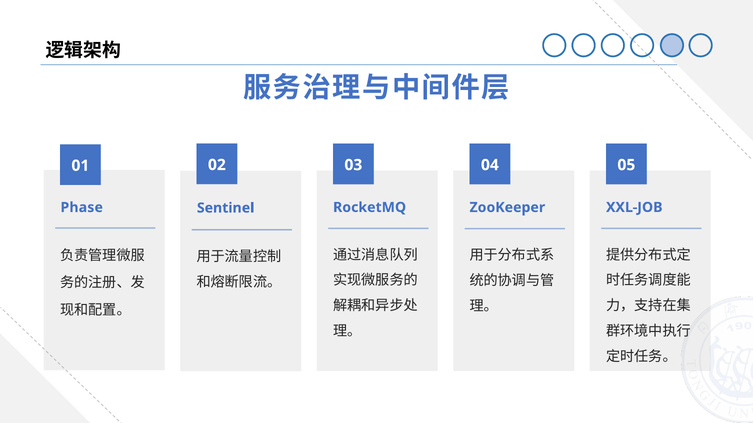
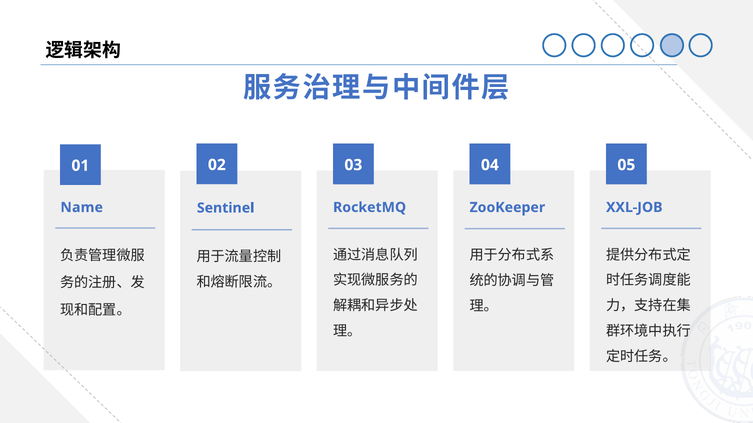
Phase: Phase -> Name
